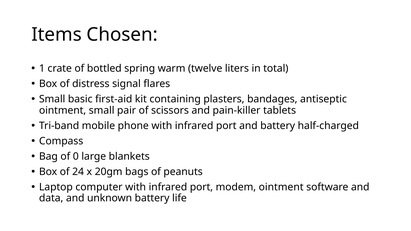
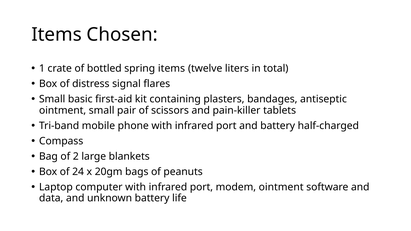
spring warm: warm -> items
0: 0 -> 2
